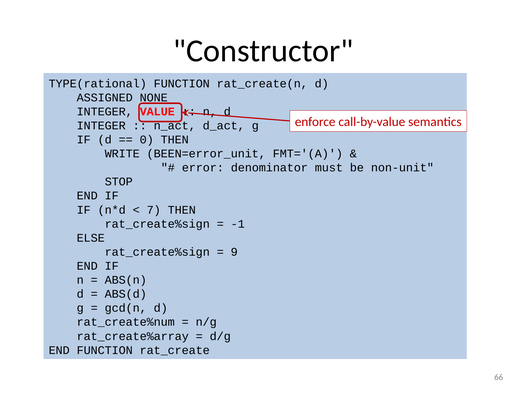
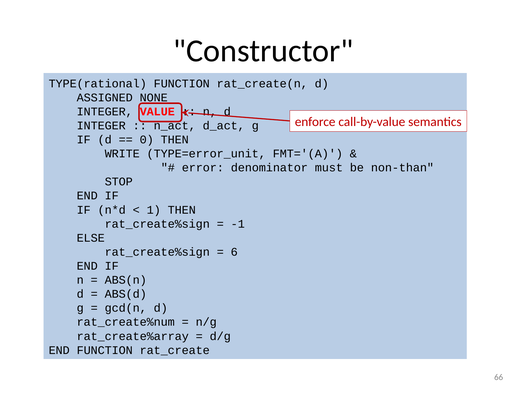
BEEN=error_unit: BEEN=error_unit -> TYPE=error_unit
non-unit: non-unit -> non-than
7: 7 -> 1
9: 9 -> 6
